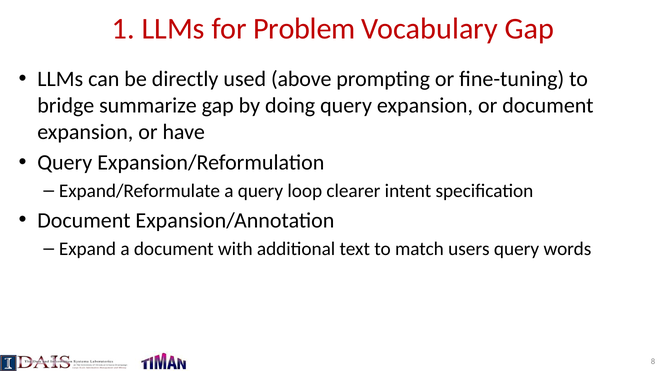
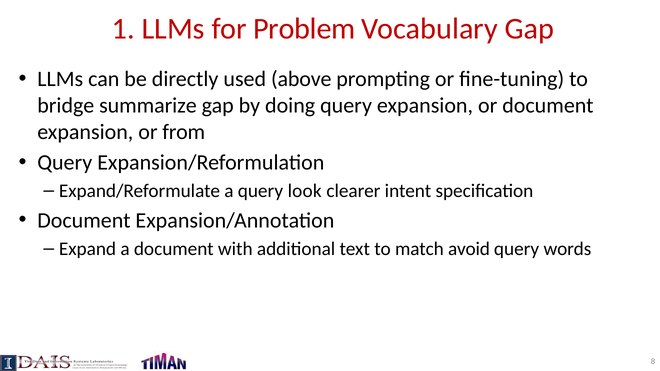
have: have -> from
loop: loop -> look
users: users -> avoid
